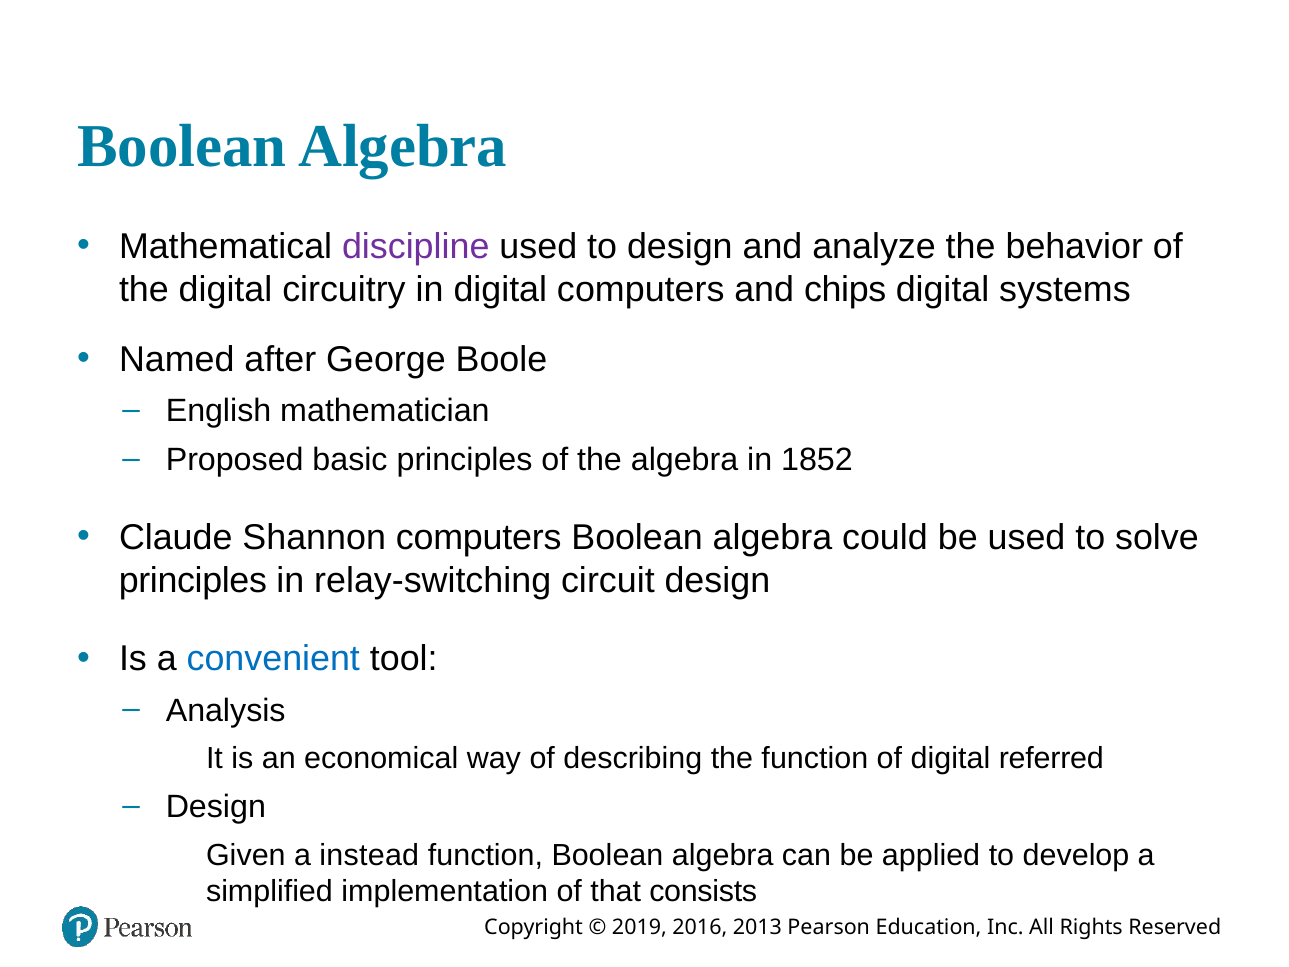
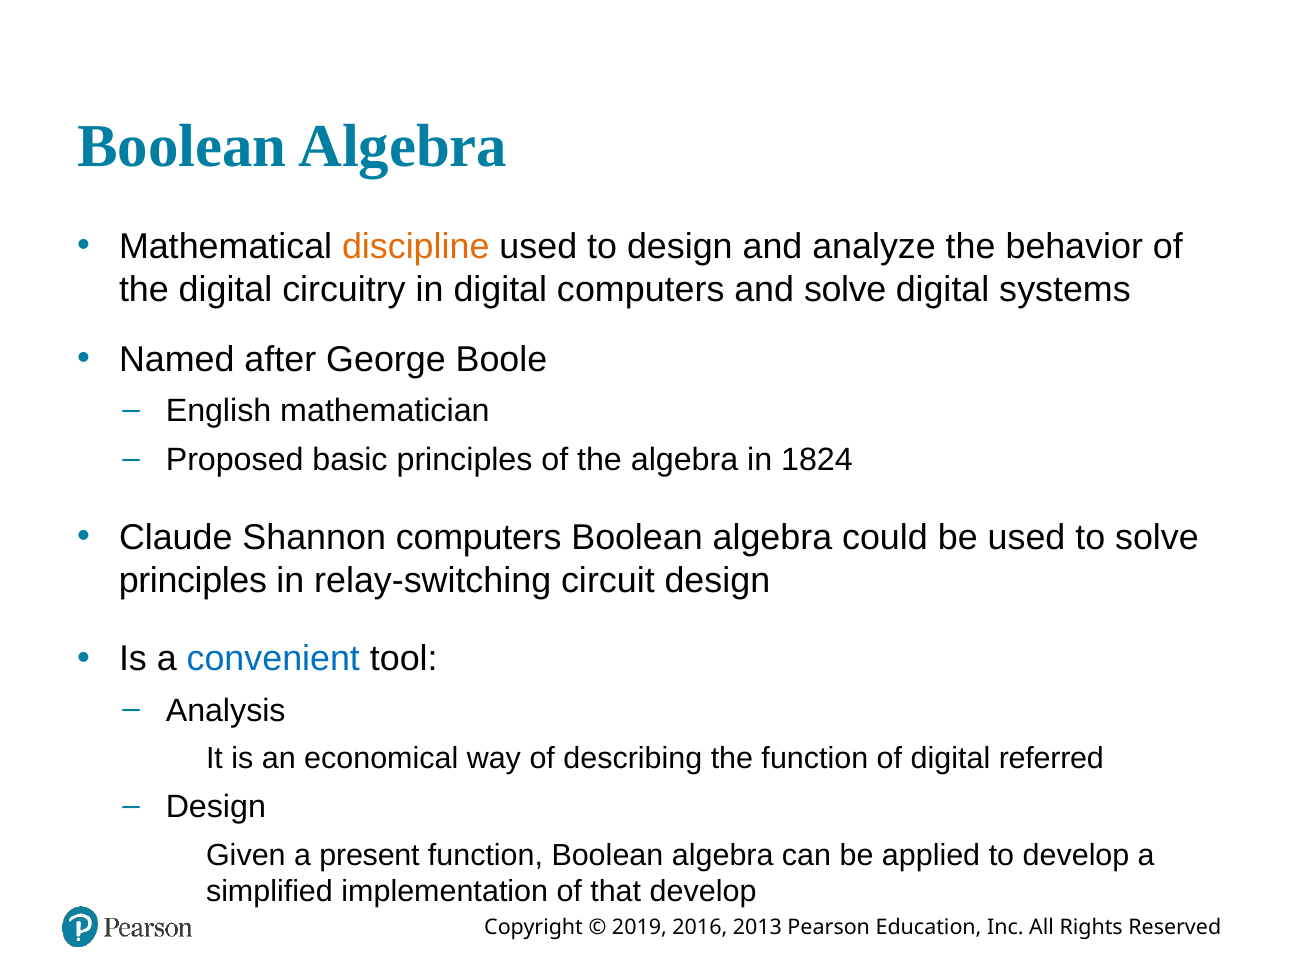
discipline colour: purple -> orange
and chips: chips -> solve
1852: 1852 -> 1824
instead: instead -> present
that consists: consists -> develop
